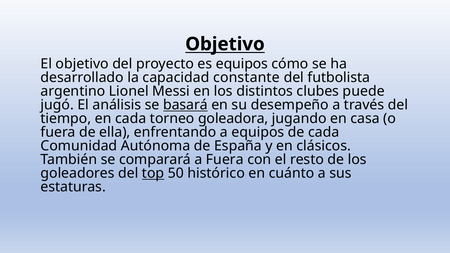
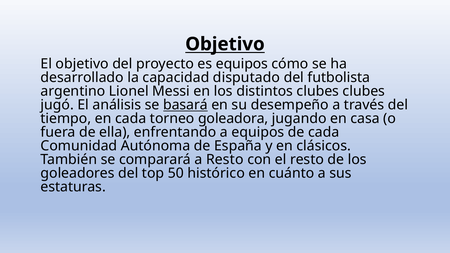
constante: constante -> disputado
clubes puede: puede -> clubes
a Fuera: Fuera -> Resto
top underline: present -> none
